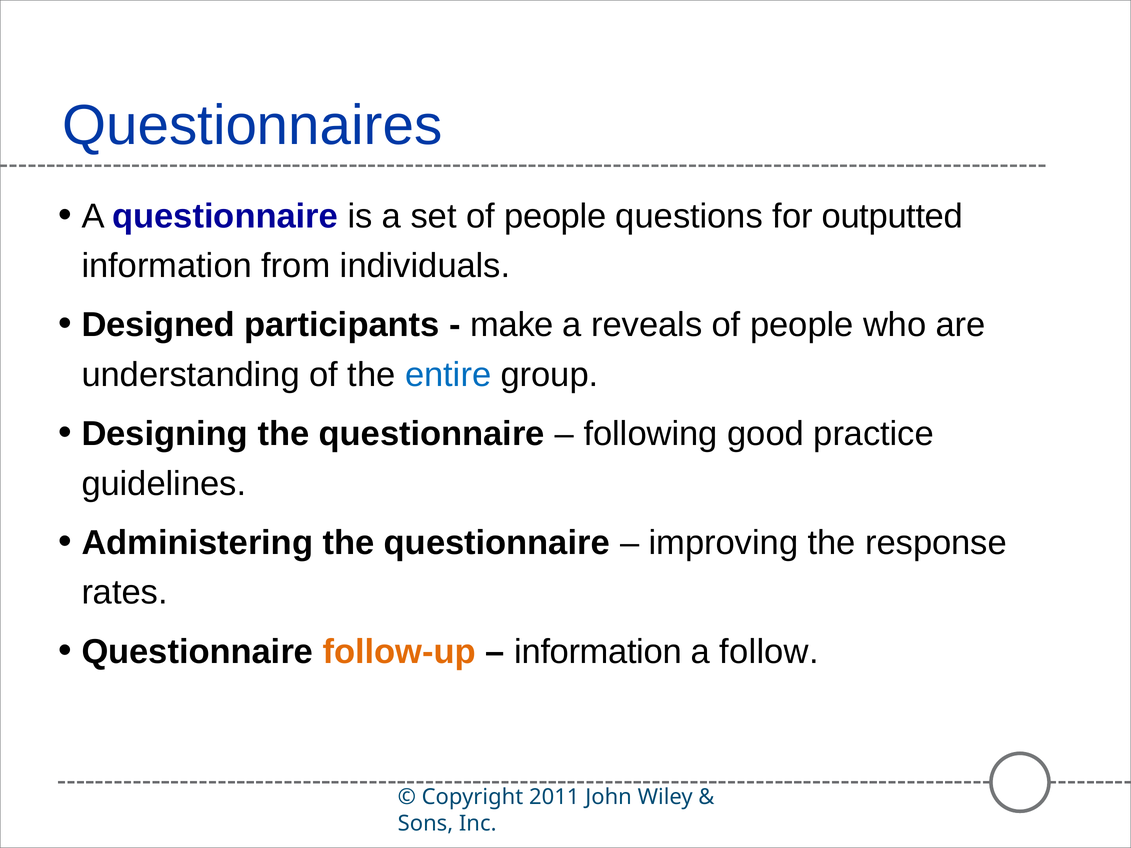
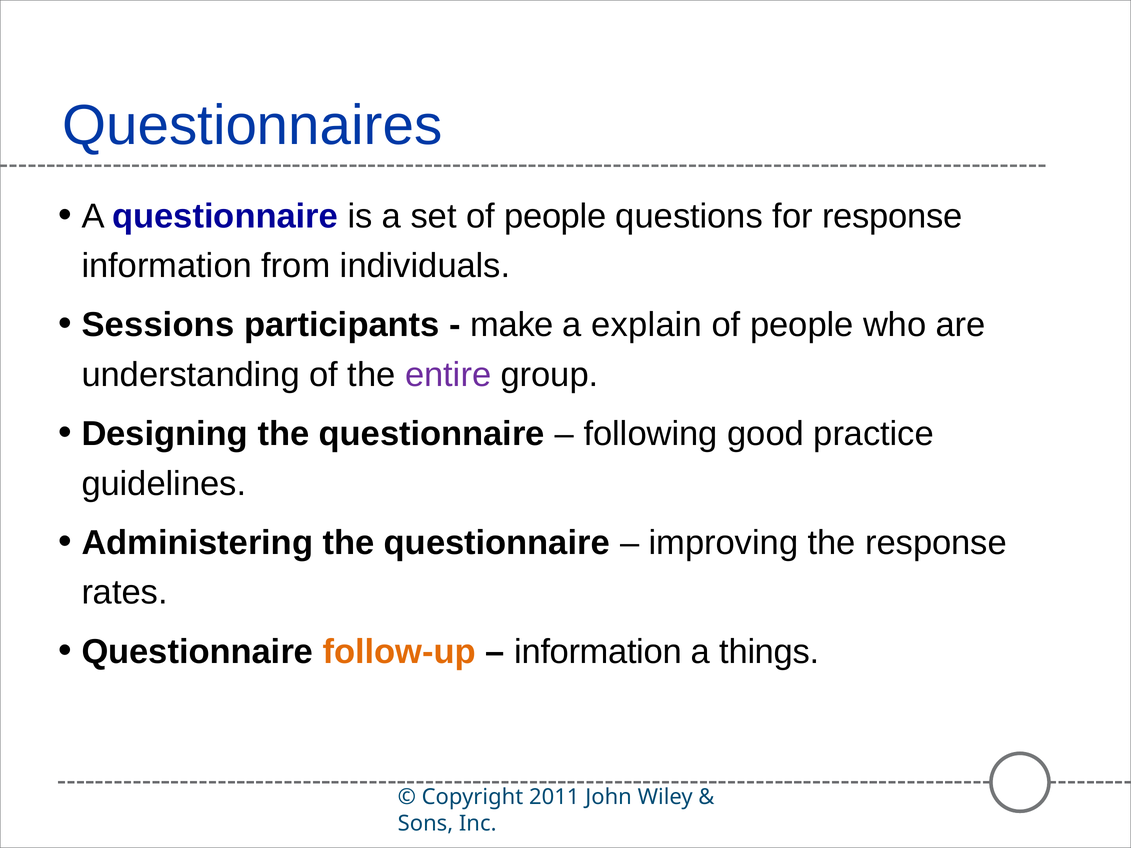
for outputted: outputted -> response
Designed: Designed -> Sessions
reveals: reveals -> explain
entire colour: blue -> purple
follow: follow -> things
